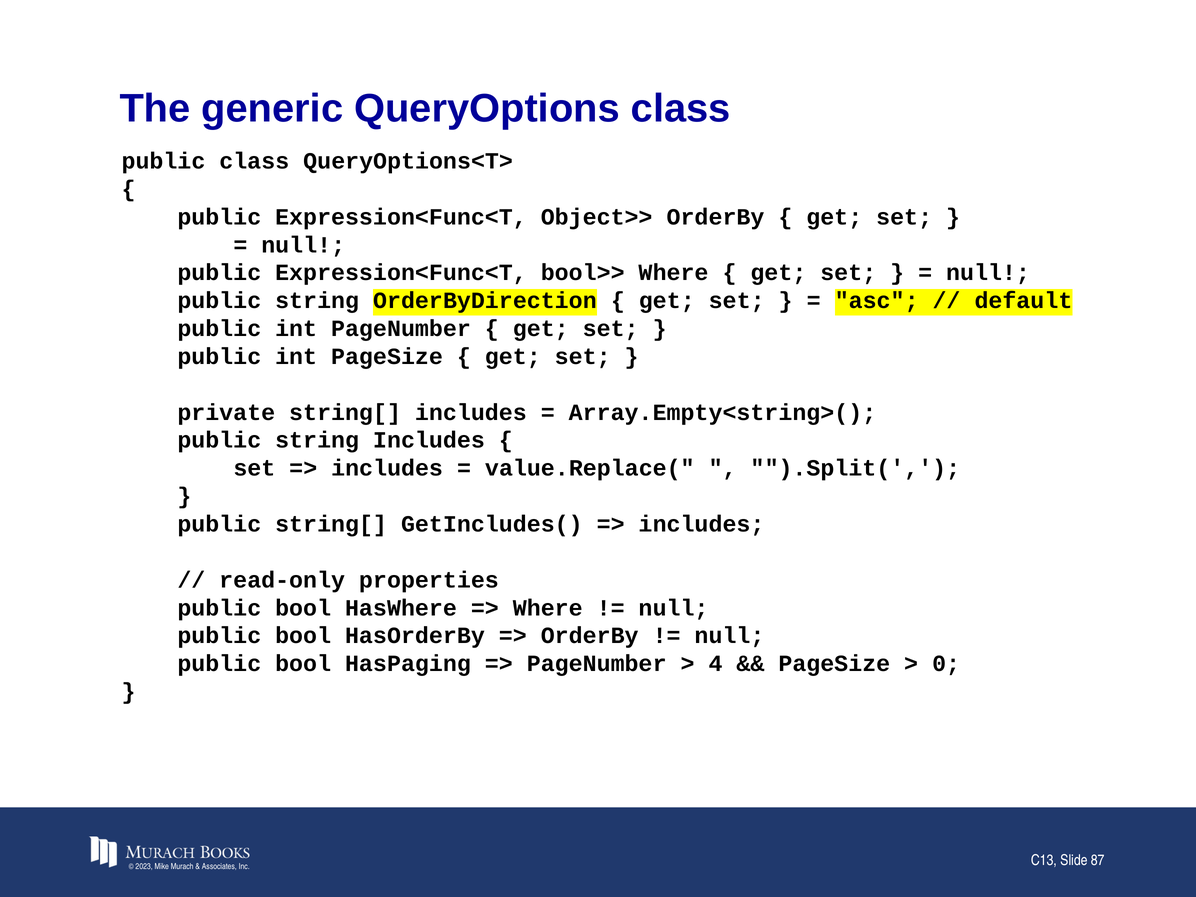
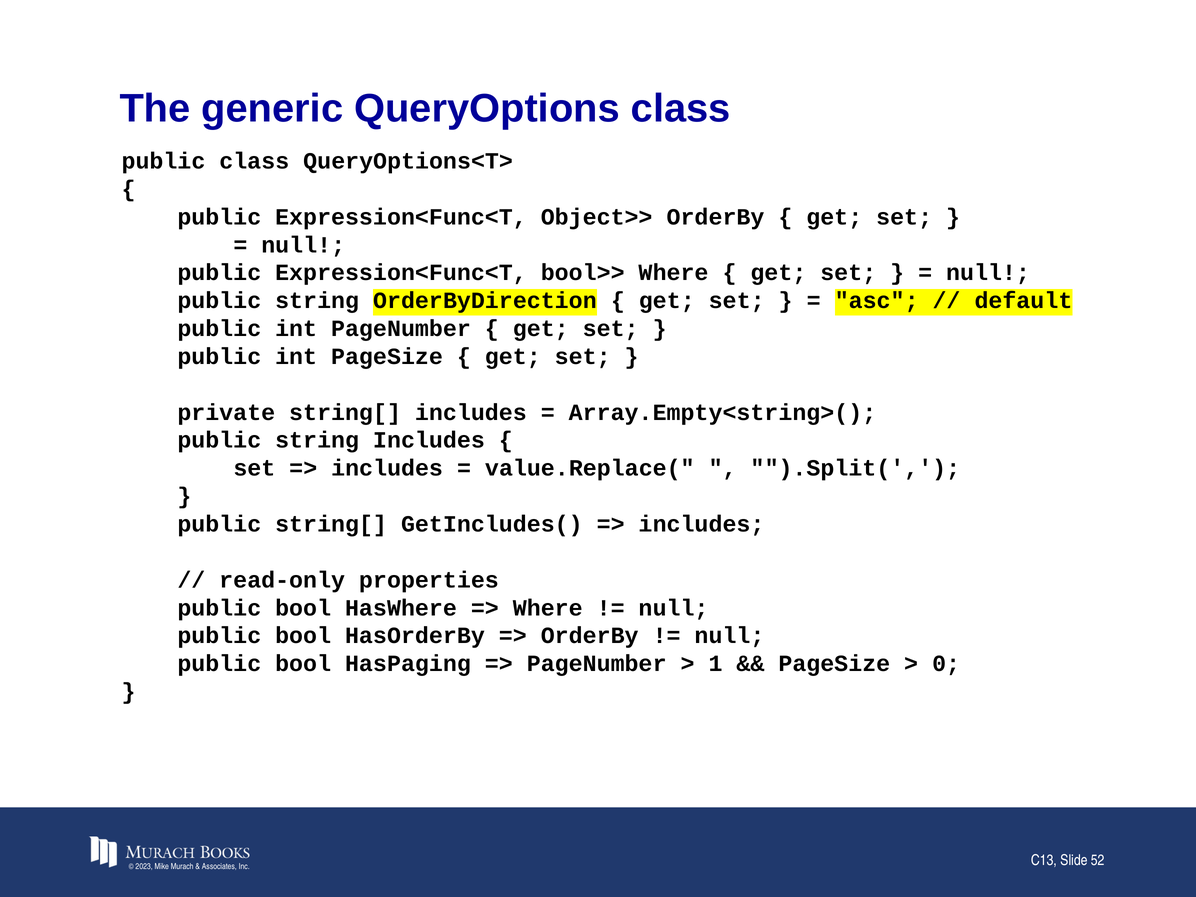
4: 4 -> 1
87: 87 -> 52
